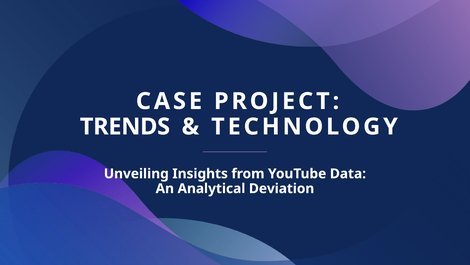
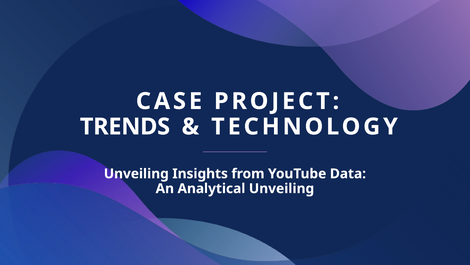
Analytical Deviation: Deviation -> Unveiling
